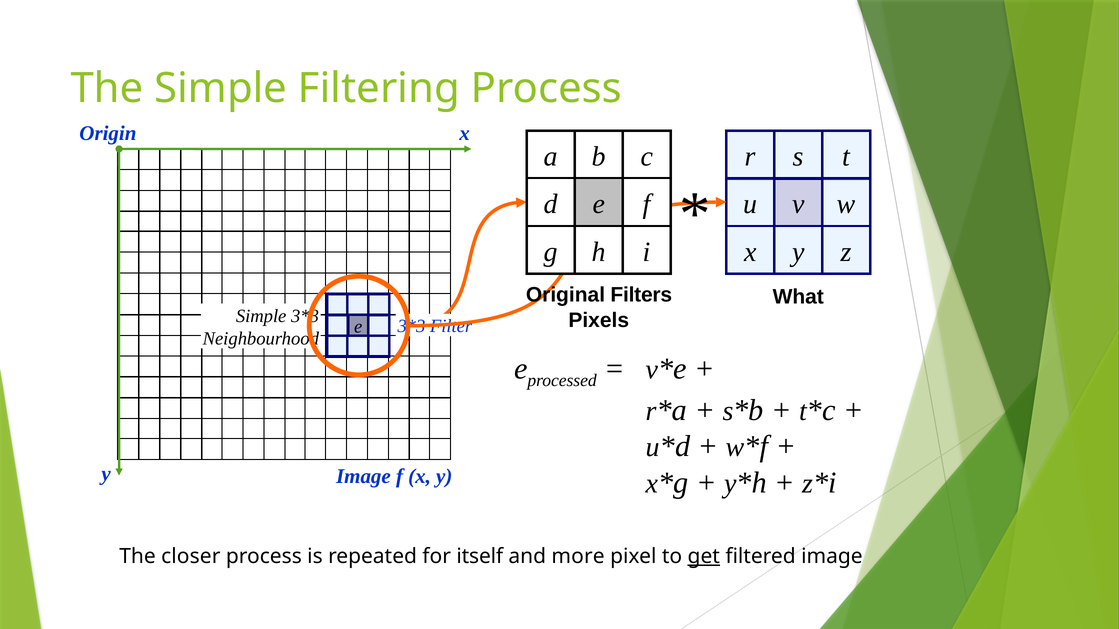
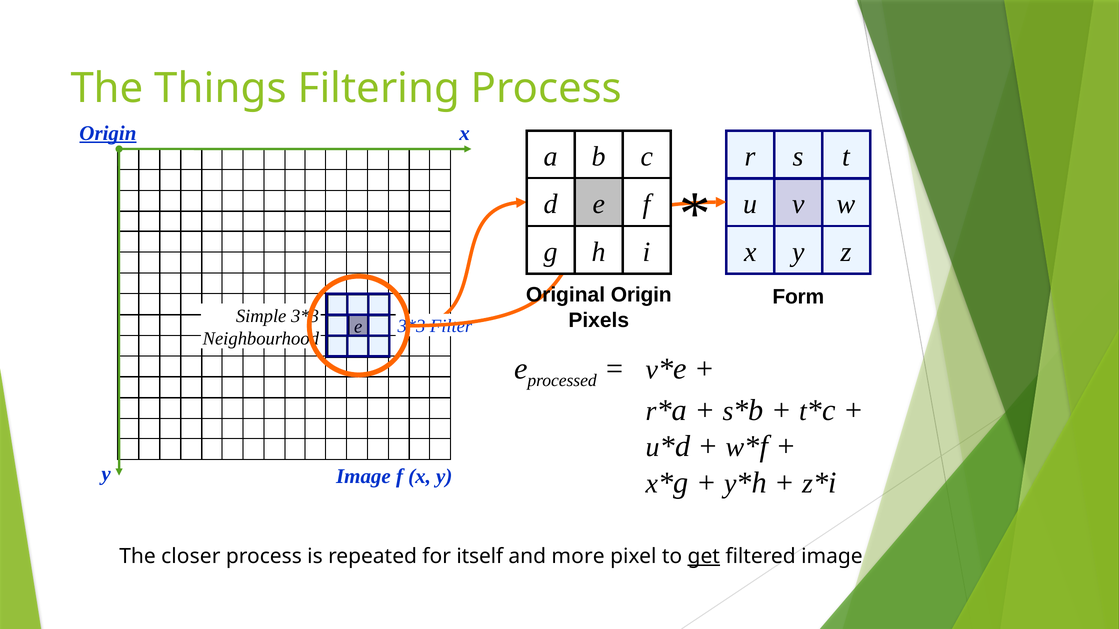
The Simple: Simple -> Things
Origin at (108, 133) underline: none -> present
Original Filters: Filters -> Origin
What: What -> Form
